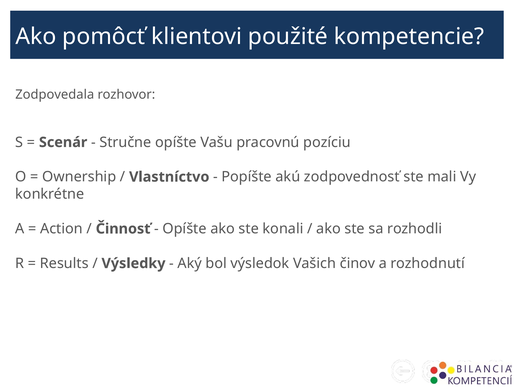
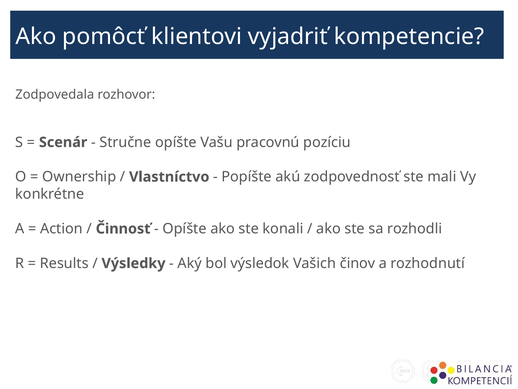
použité: použité -> vyjadriť
